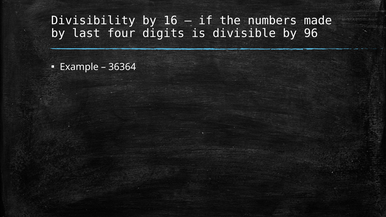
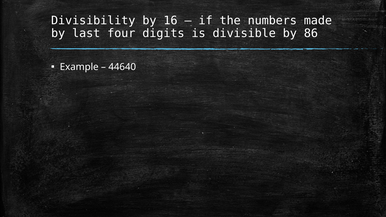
96: 96 -> 86
36364: 36364 -> 44640
